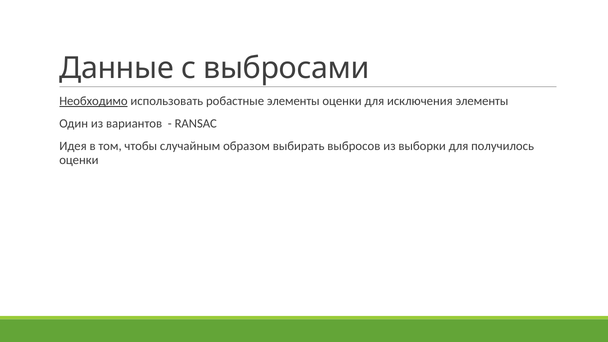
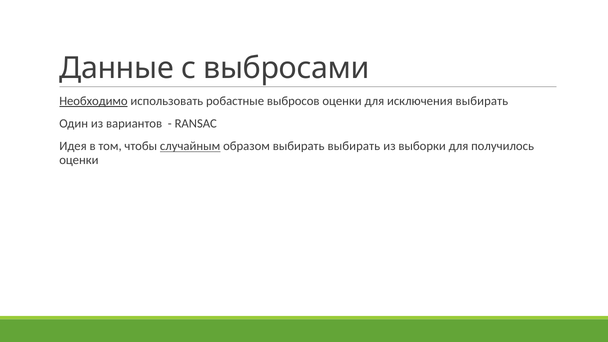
робастные элементы: элементы -> выбросов
исключения элементы: элементы -> выбирать
случайным underline: none -> present
выбирать выбросов: выбросов -> выбирать
